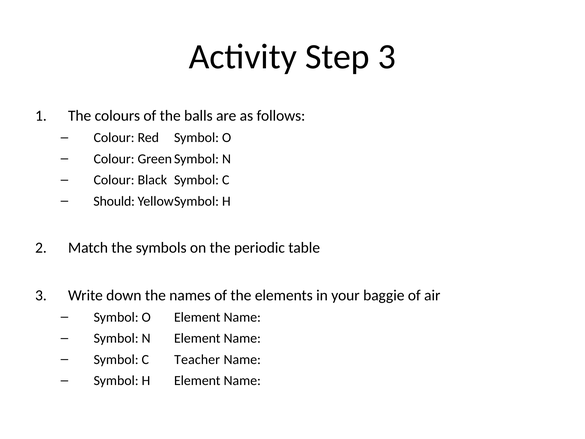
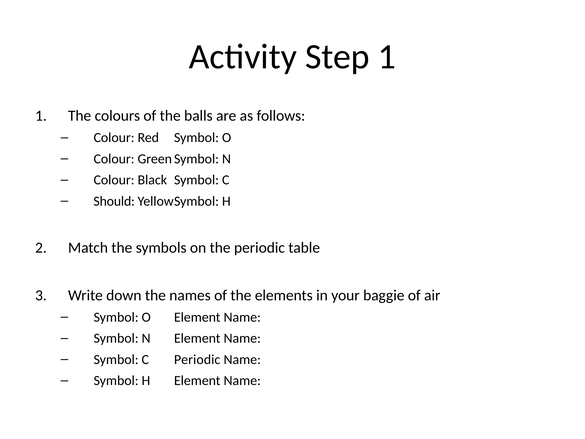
Step 3: 3 -> 1
C Teacher: Teacher -> Periodic
